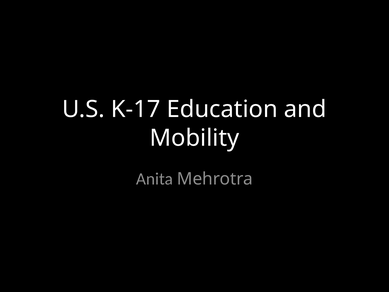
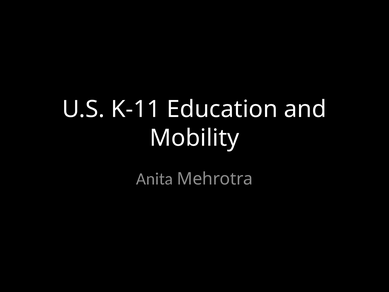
K-17: K-17 -> K-11
